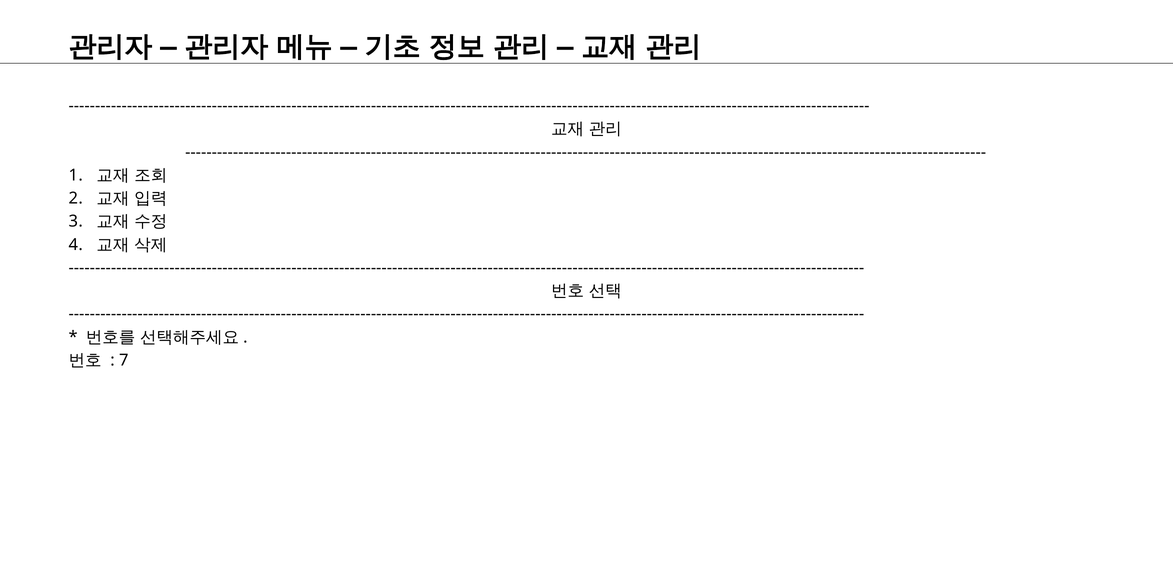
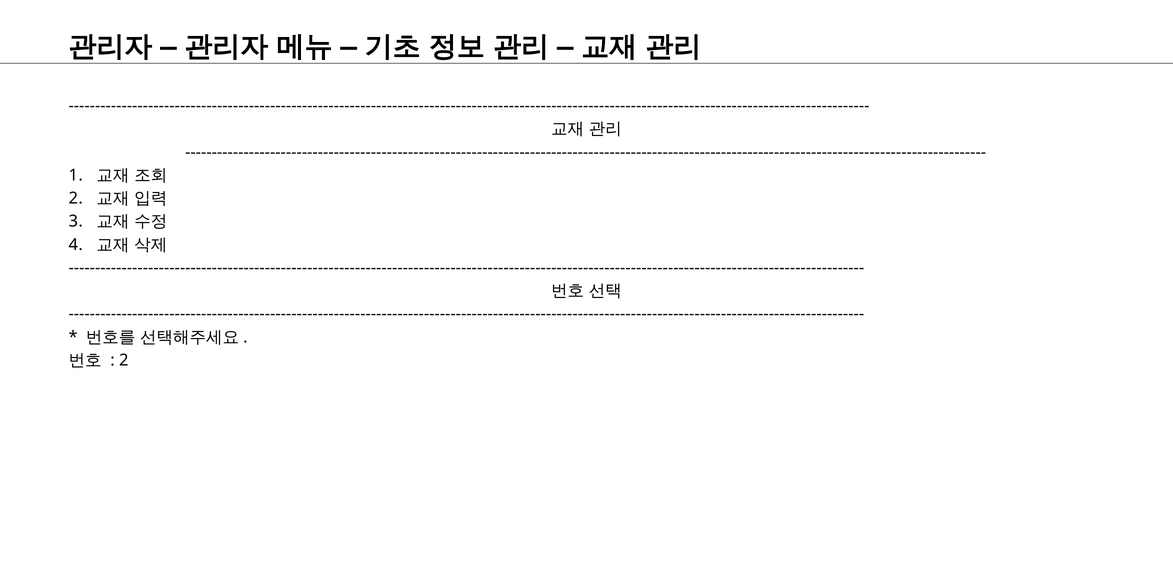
7 at (124, 361): 7 -> 2
